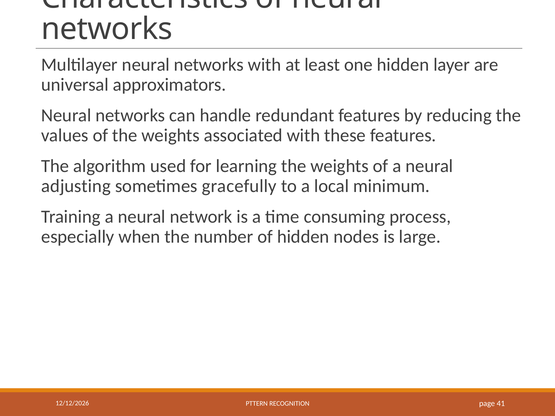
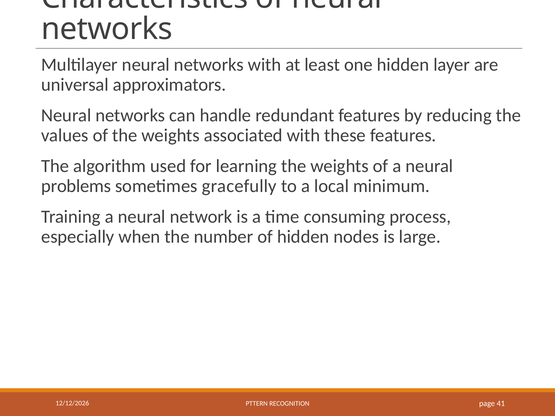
adjusting: adjusting -> problems
